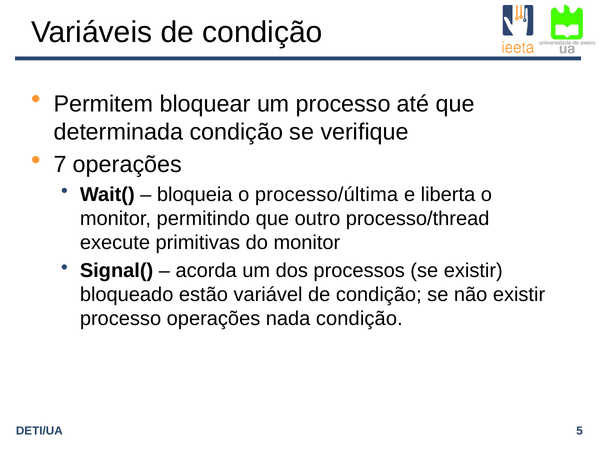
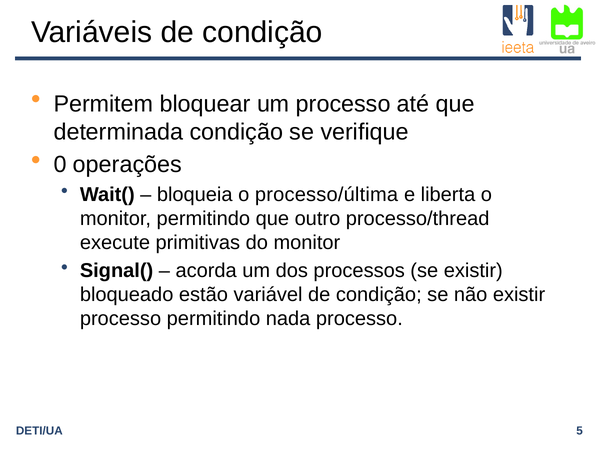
7: 7 -> 0
processo operações: operações -> permitindo
nada condição: condição -> processo
